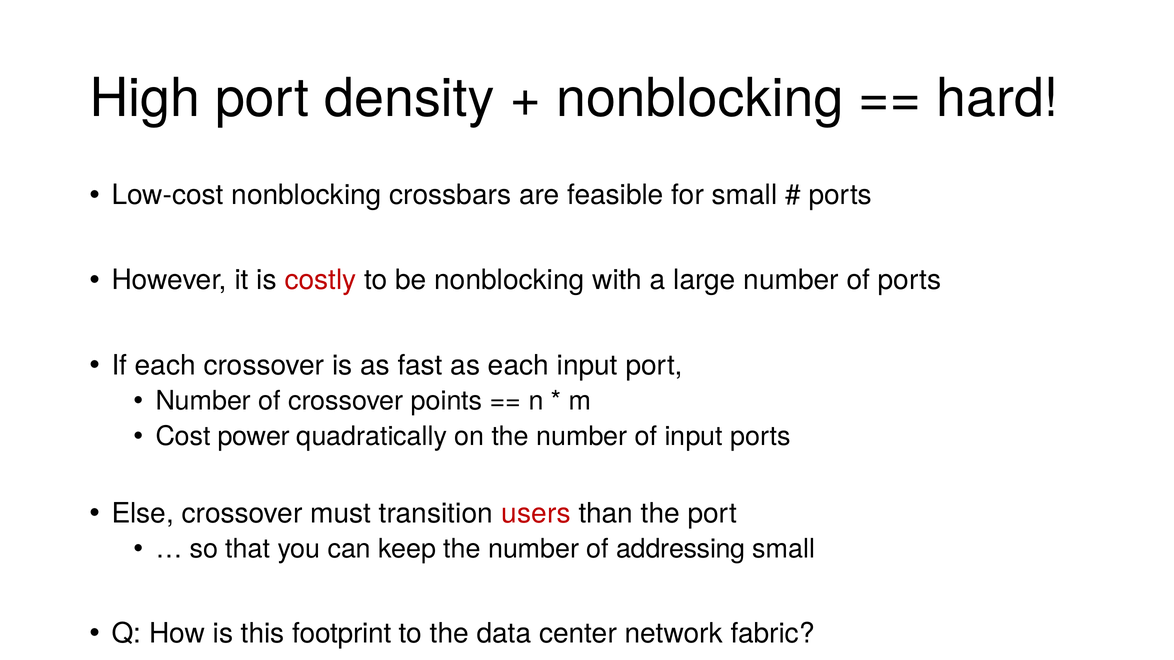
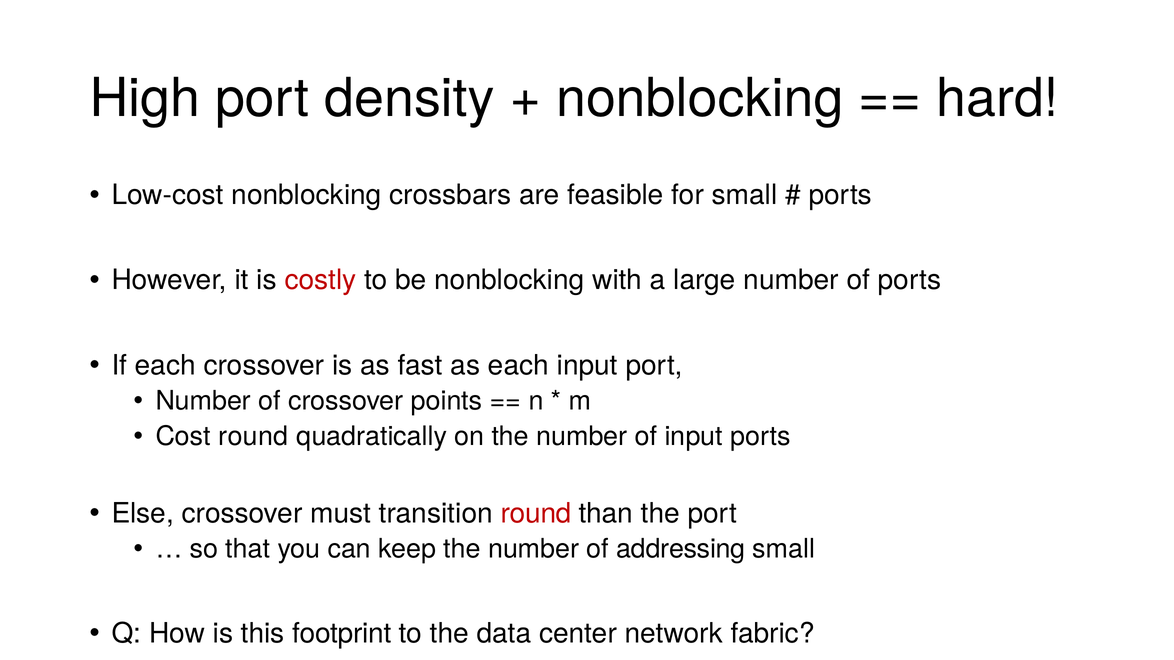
Cost power: power -> round
transition users: users -> round
